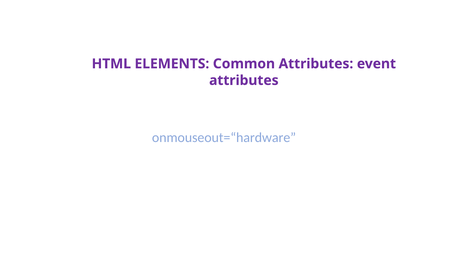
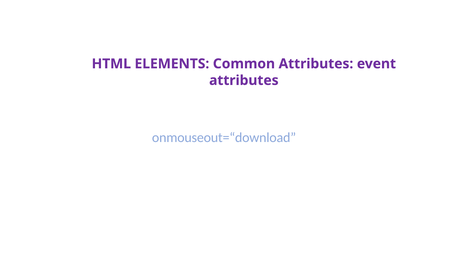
onmouseout=“hardware: onmouseout=“hardware -> onmouseout=“download
